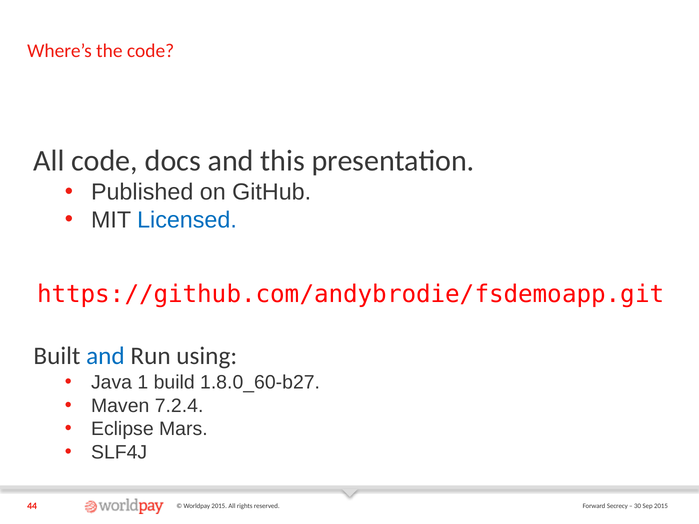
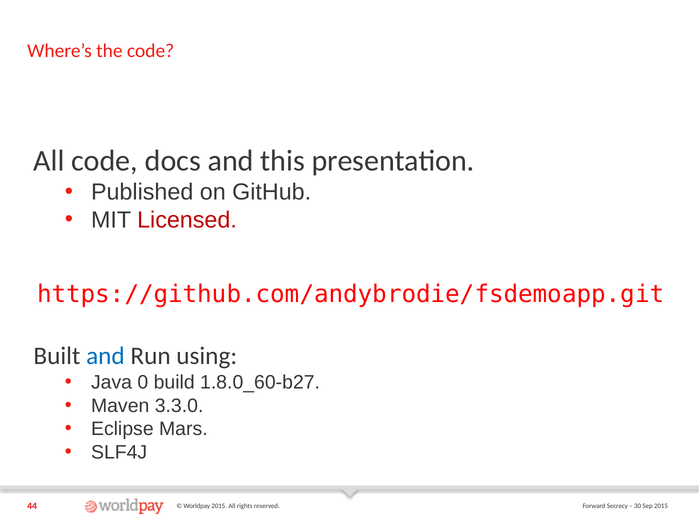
Licensed colour: blue -> red
1: 1 -> 0
7.2.4: 7.2.4 -> 3.3.0
